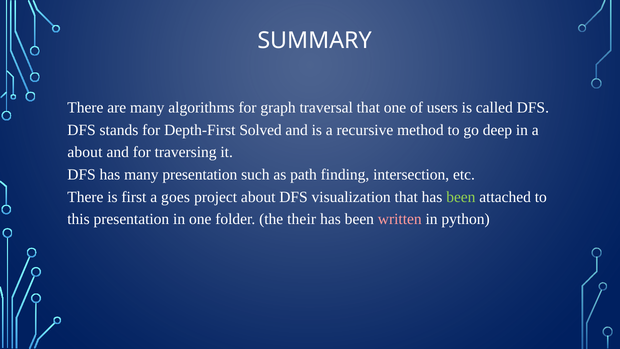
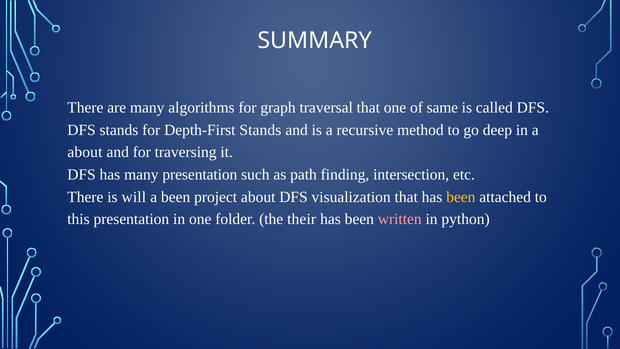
users: users -> same
Depth-First Solved: Solved -> Stands
first: first -> will
a goes: goes -> been
been at (461, 197) colour: light green -> yellow
